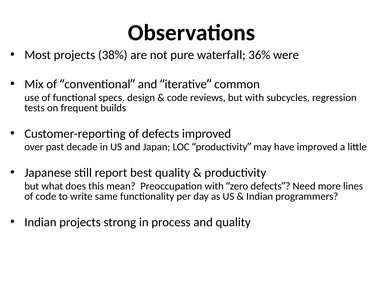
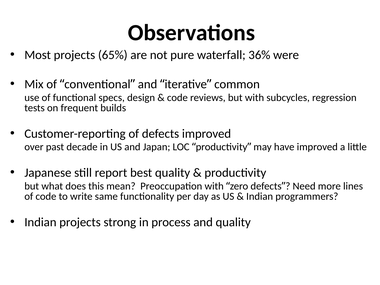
38%: 38% -> 65%
